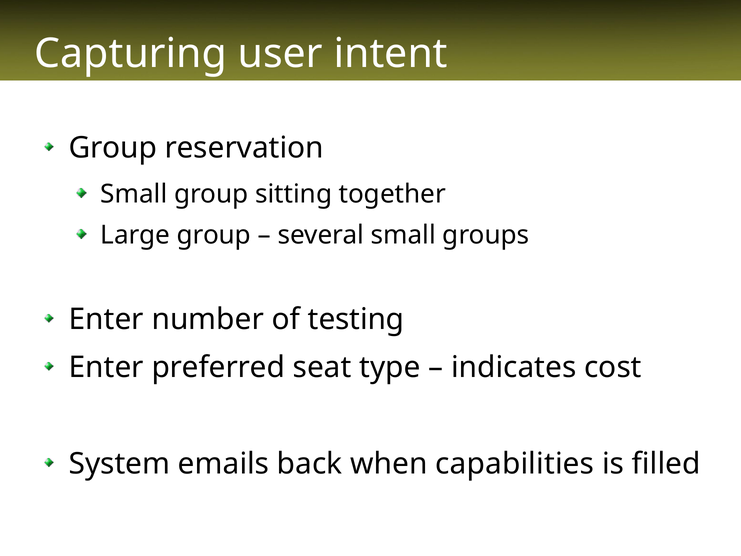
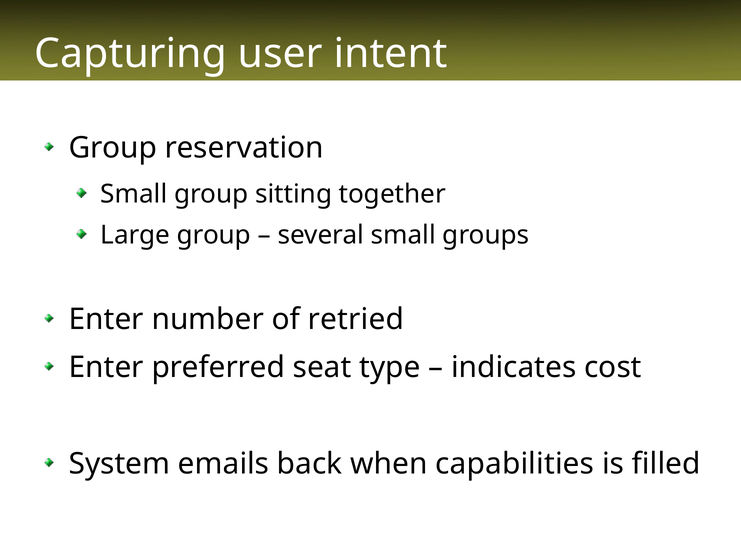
testing: testing -> retried
